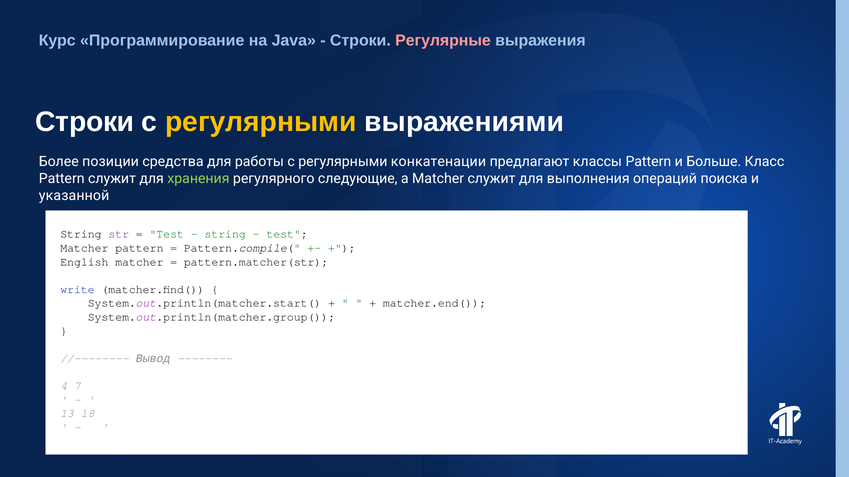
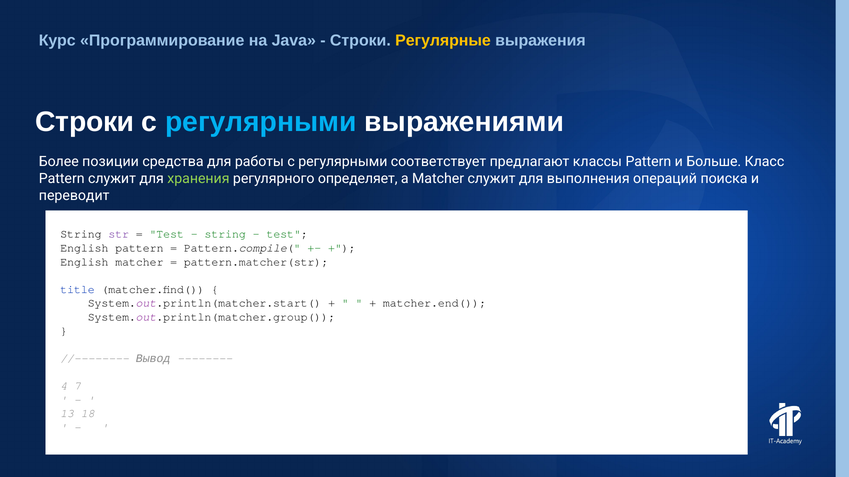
Регулярные colour: pink -> yellow
регулярными at (261, 122) colour: yellow -> light blue
конкатенации: конкатенации -> соответствует
следующие: следующие -> определяет
указанной: указанной -> переводит
Matcher at (84, 248): Matcher -> English
write: write -> title
